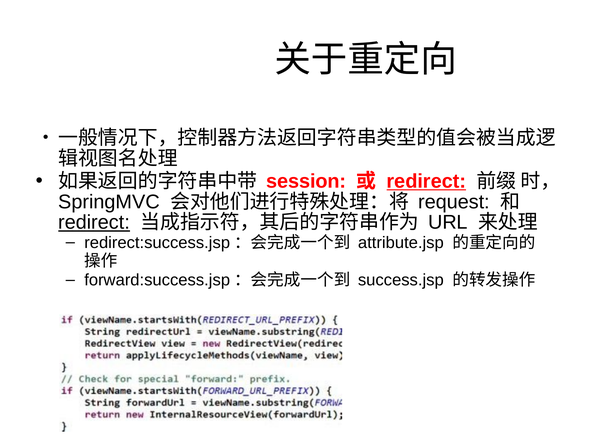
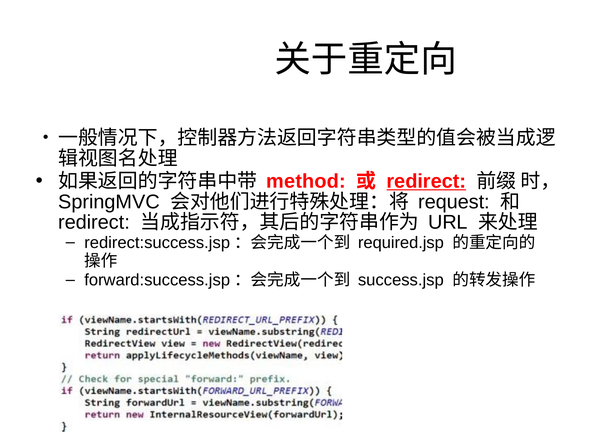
session: session -> method
redirect at (94, 222) underline: present -> none
attribute.jsp: attribute.jsp -> required.jsp
